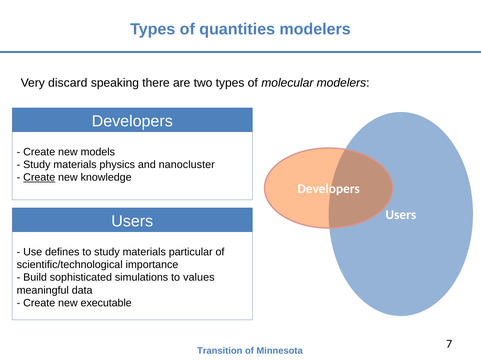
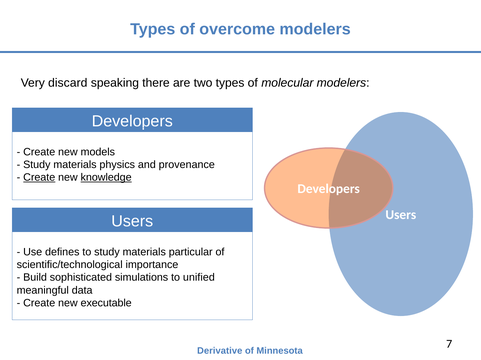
quantities: quantities -> overcome
nanocluster: nanocluster -> provenance
knowledge underline: none -> present
values: values -> unified
Transition: Transition -> Derivative
